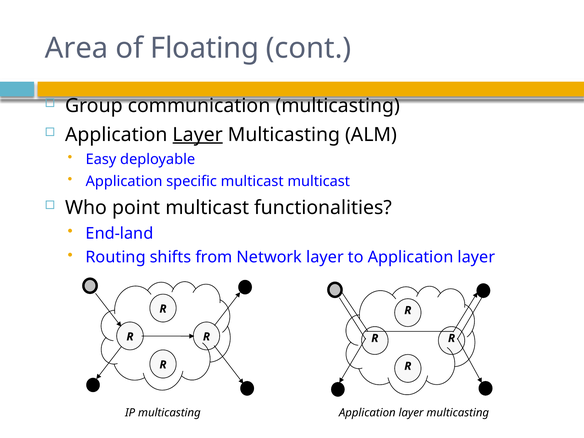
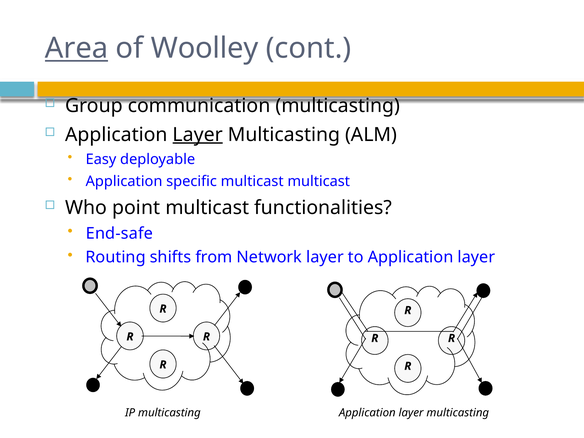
Area underline: none -> present
Floating: Floating -> Woolley
End-land: End-land -> End-safe
